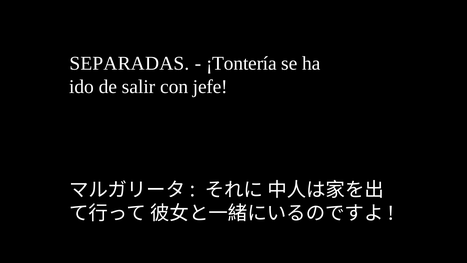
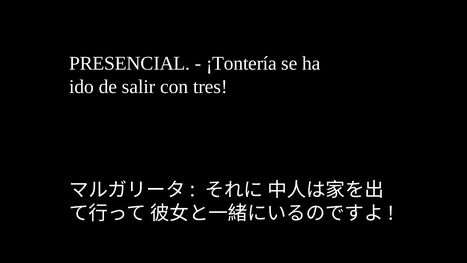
SEPARADAS: SEPARADAS -> PRESENCIAL
jefe: jefe -> tres
